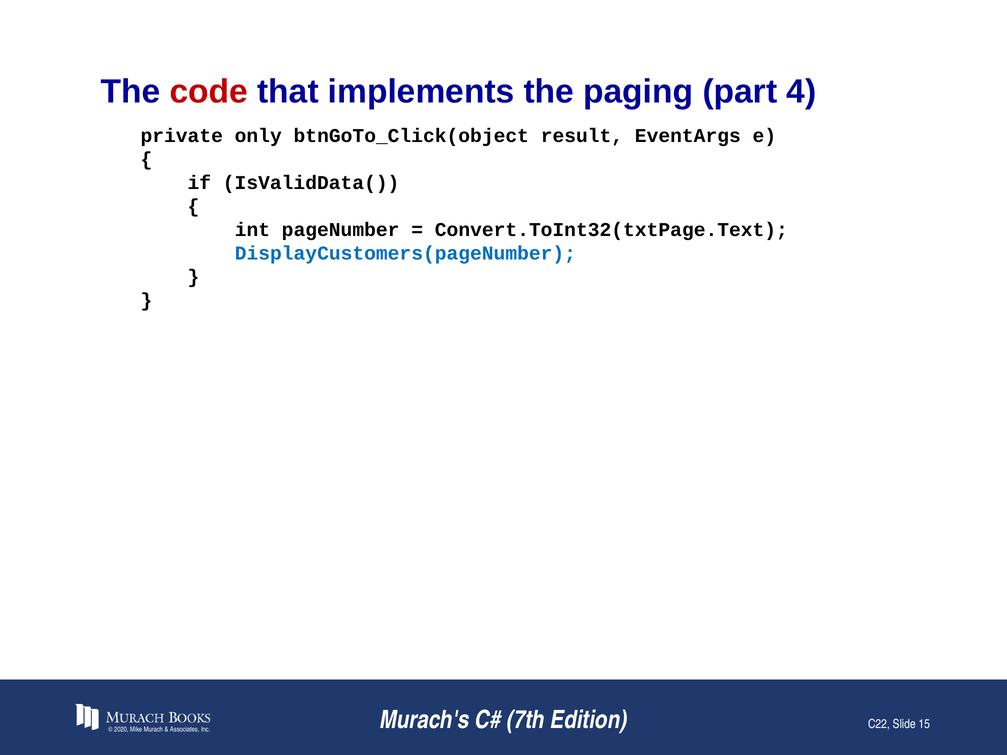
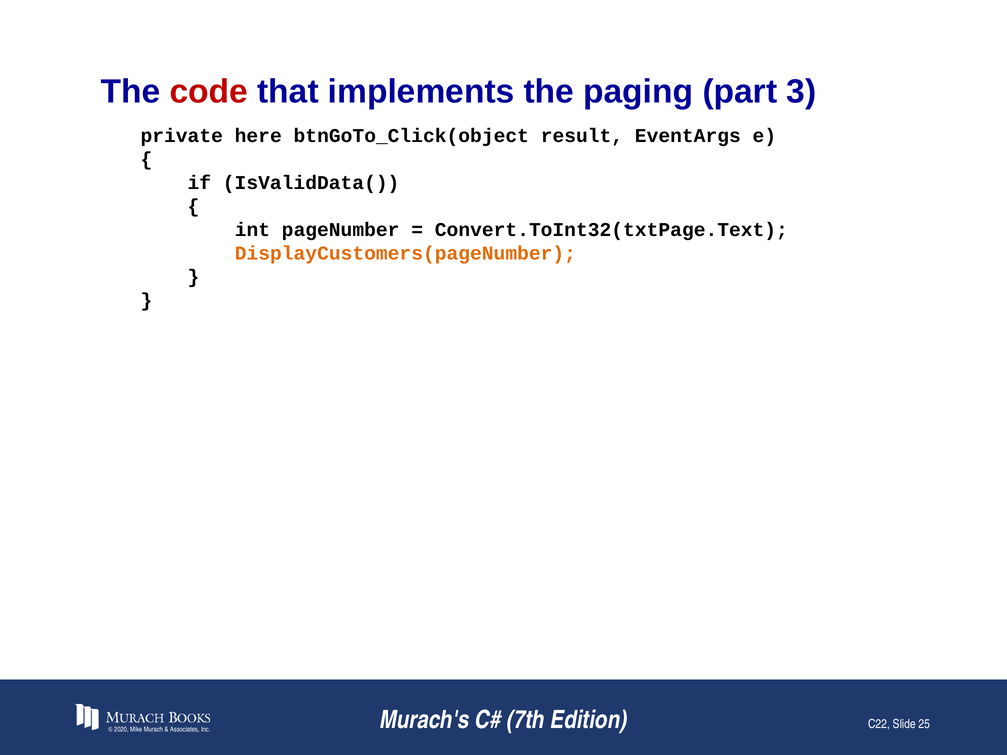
4: 4 -> 3
only: only -> here
DisplayCustomers(pageNumber colour: blue -> orange
15: 15 -> 25
